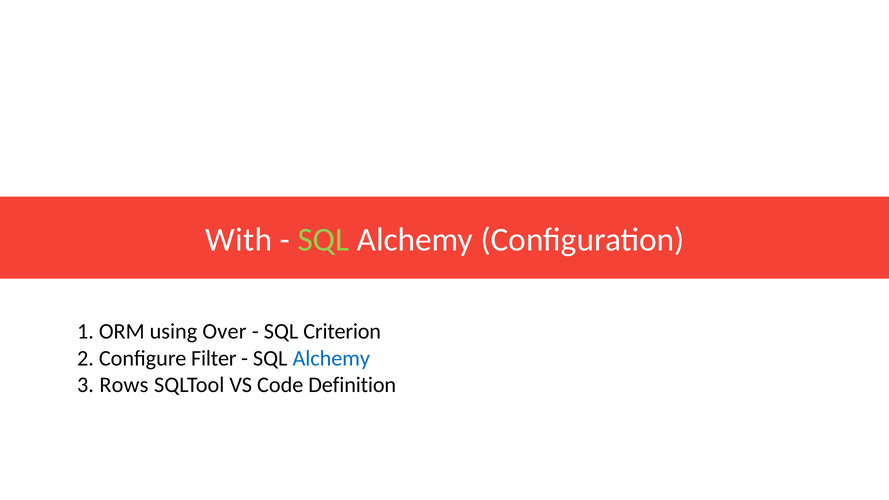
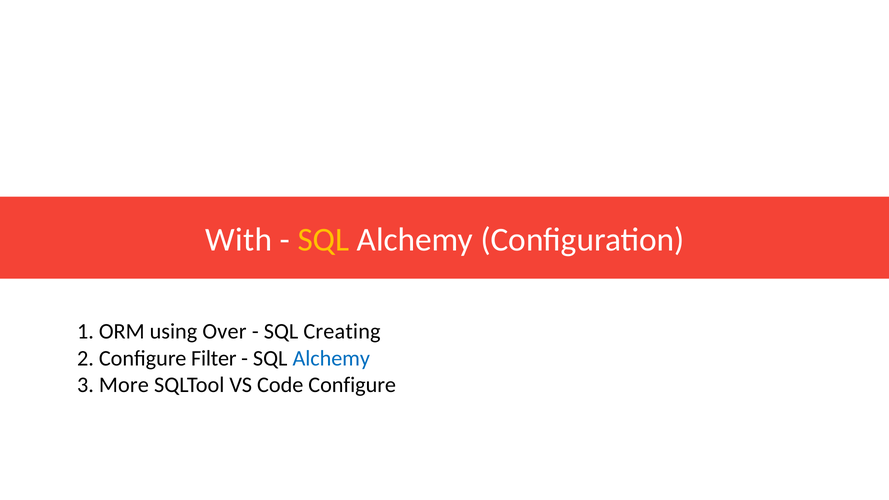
SQL at (324, 240) colour: light green -> yellow
Criterion: Criterion -> Creating
Rows: Rows -> More
Code Definition: Definition -> Configure
